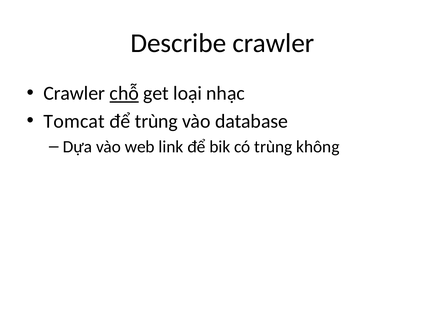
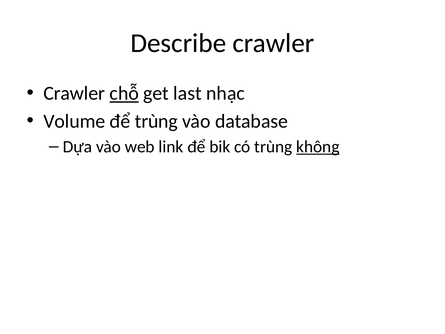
loại: loại -> last
Tomcat: Tomcat -> Volume
không underline: none -> present
